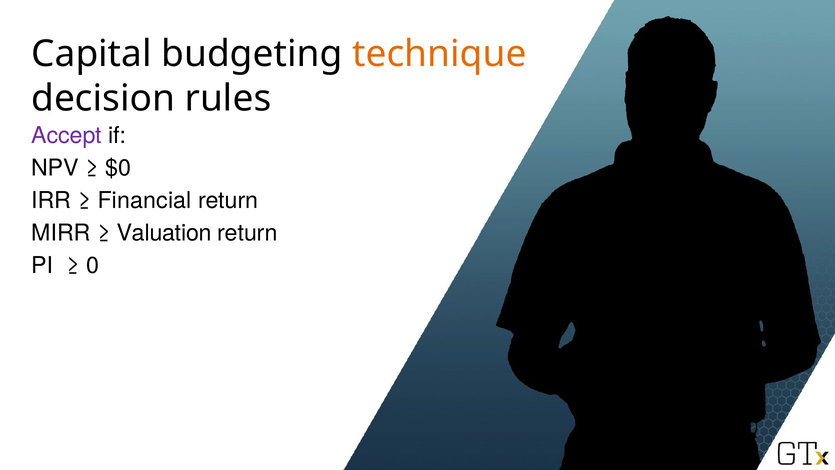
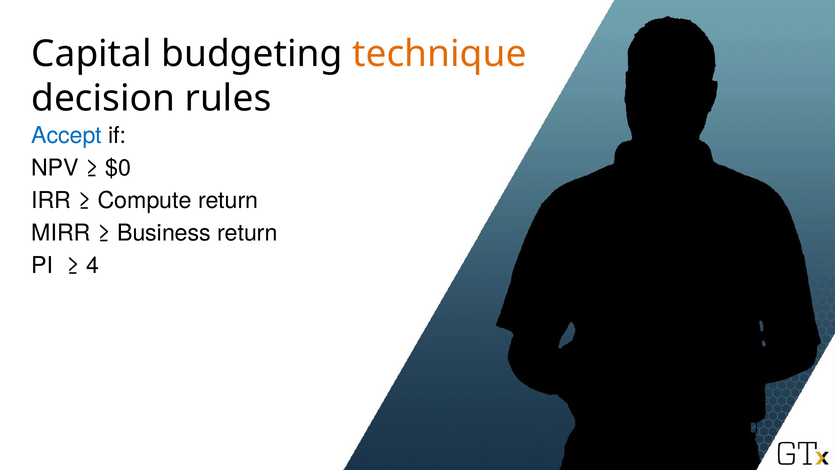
Accept colour: purple -> blue
Financial: Financial -> Compute
Valuation: Valuation -> Business
0: 0 -> 4
